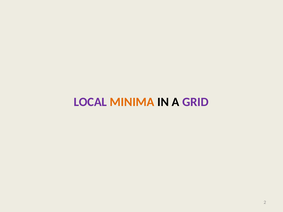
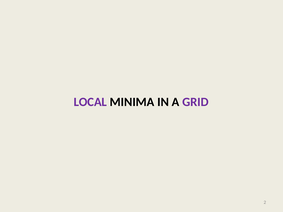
MINIMA colour: orange -> black
